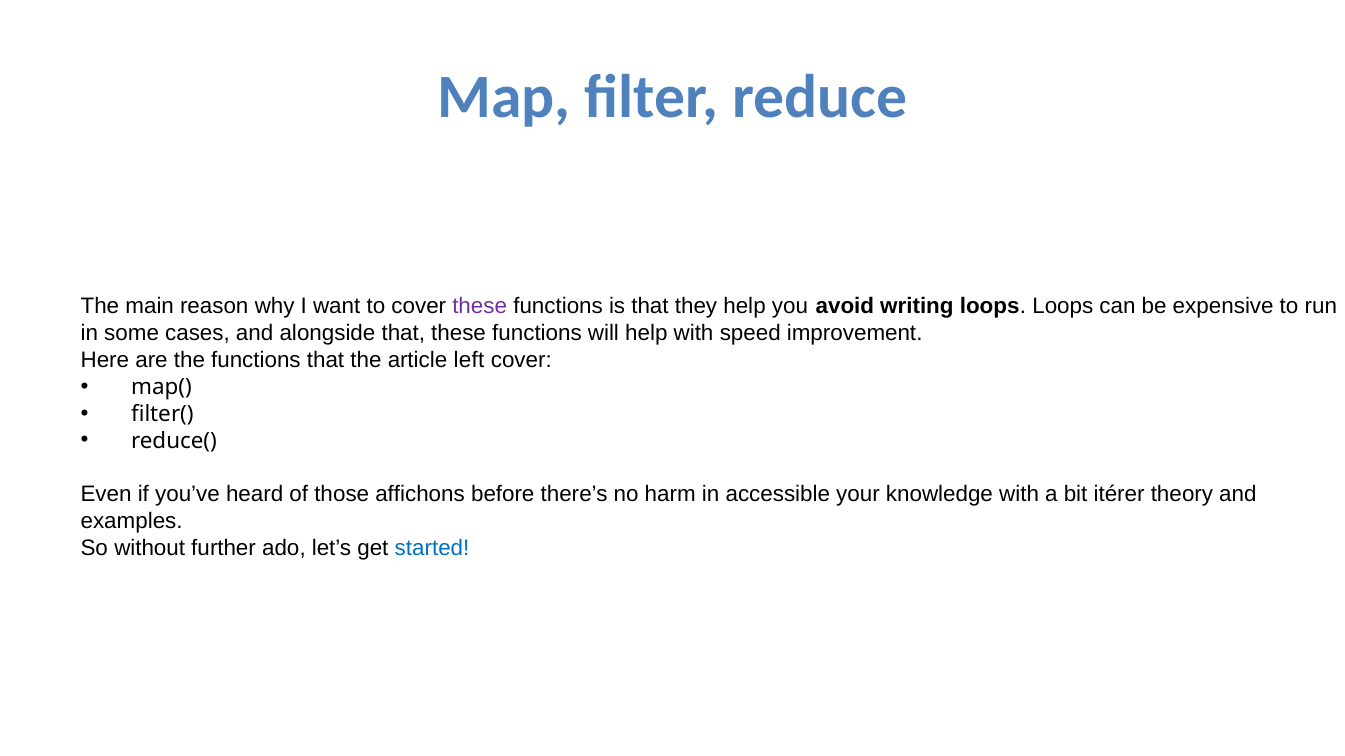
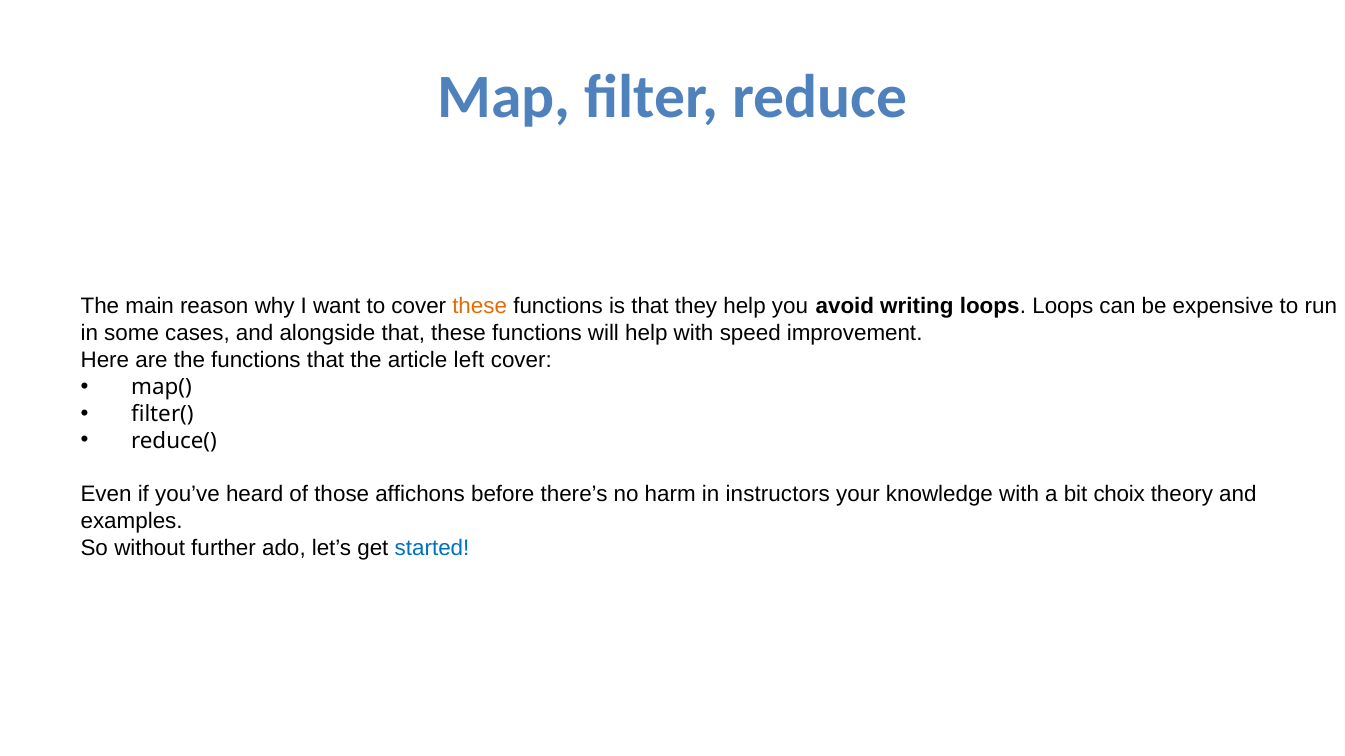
these at (480, 307) colour: purple -> orange
accessible: accessible -> instructors
itérer: itérer -> choix
